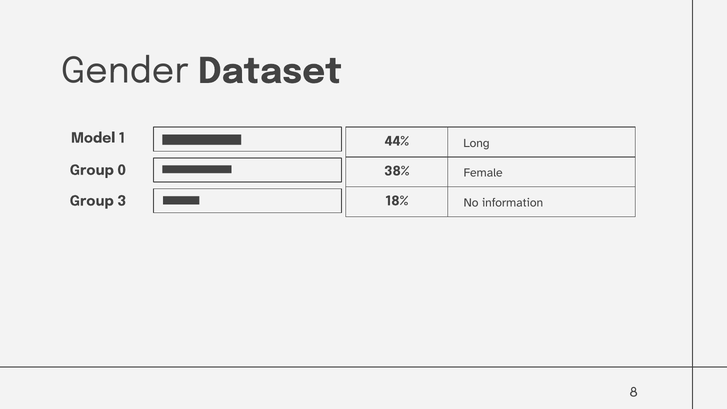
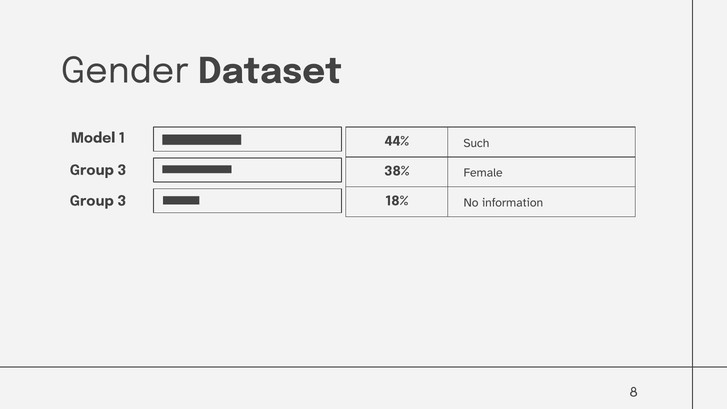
Long: Long -> Such
0 at (122, 170): 0 -> 3
